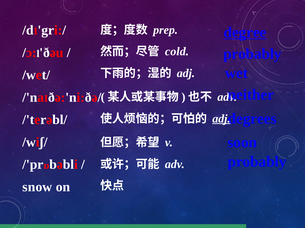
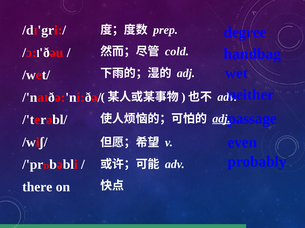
degree underline: present -> none
probably at (252, 54): probably -> handbag
degrees: degrees -> passage
soon: soon -> even
snow: snow -> there
